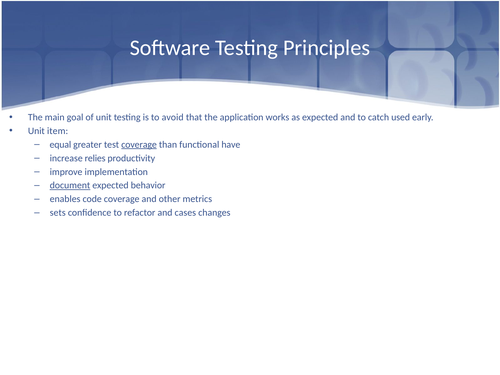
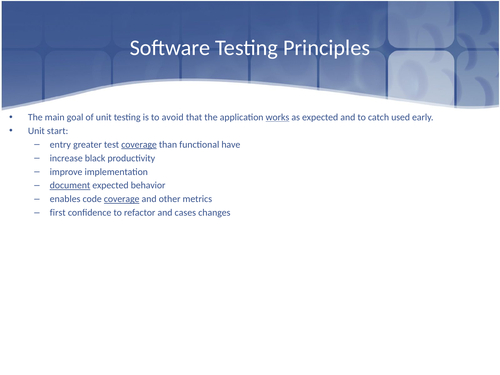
works underline: none -> present
item: item -> start
equal: equal -> entry
relies: relies -> black
coverage at (122, 199) underline: none -> present
sets: sets -> first
